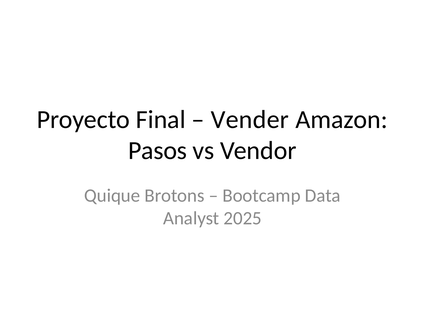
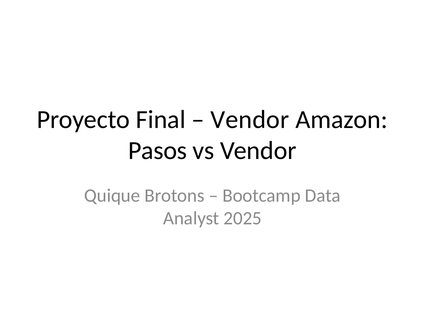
Vender at (250, 119): Vender -> Vendor
